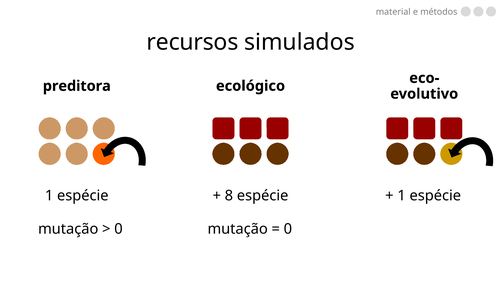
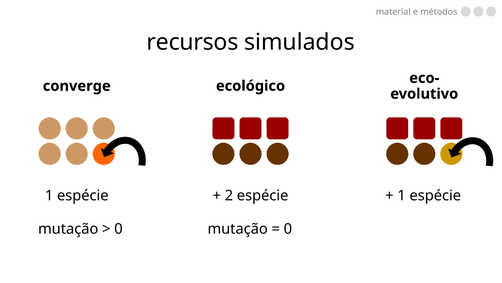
preditora: preditora -> converge
8: 8 -> 2
